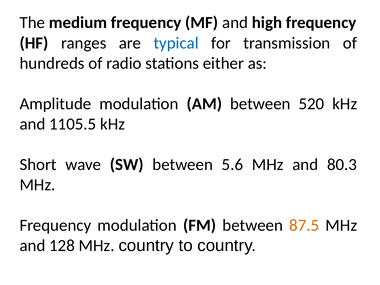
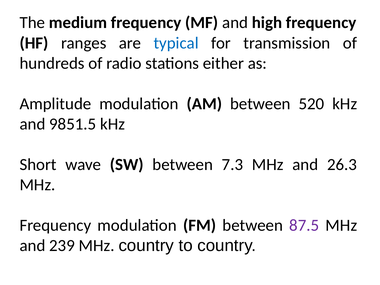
1105.5: 1105.5 -> 9851.5
5.6: 5.6 -> 7.3
80.3: 80.3 -> 26.3
87.5 colour: orange -> purple
128: 128 -> 239
